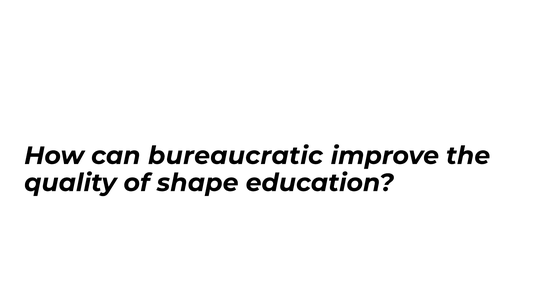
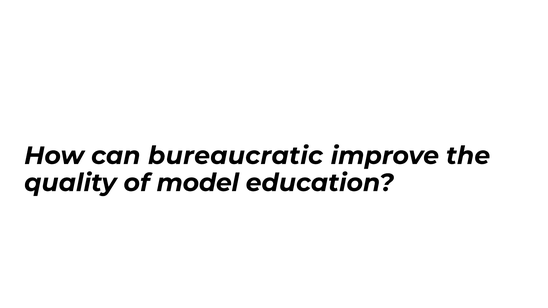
shape: shape -> model
